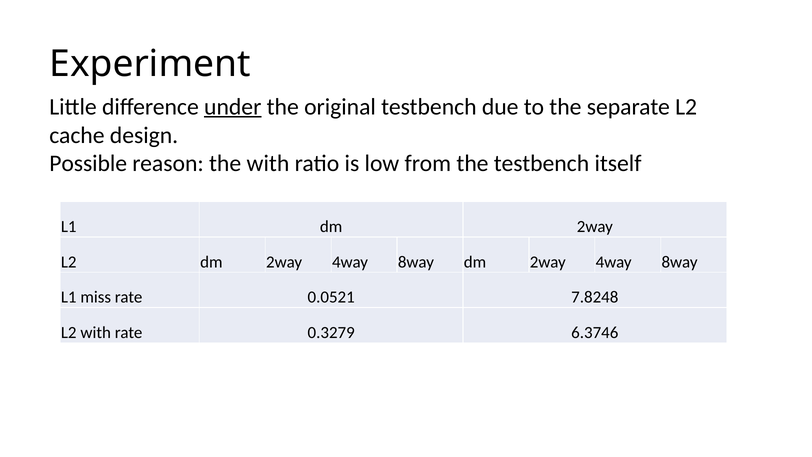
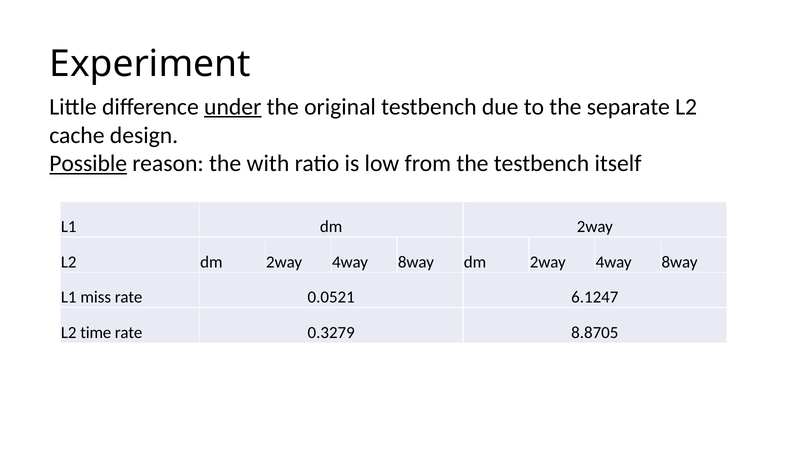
Possible underline: none -> present
7.8248: 7.8248 -> 6.1247
L2 with: with -> time
6.3746: 6.3746 -> 8.8705
